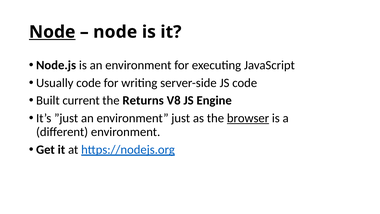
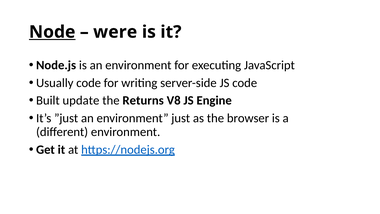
node at (115, 32): node -> were
current: current -> update
browser underline: present -> none
